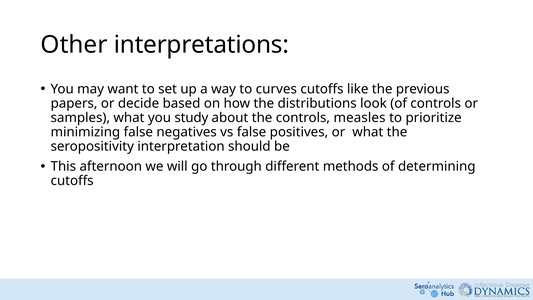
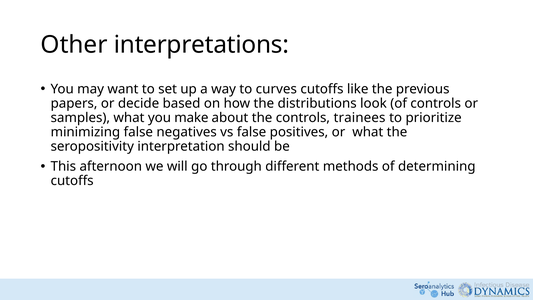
study: study -> make
measles: measles -> trainees
